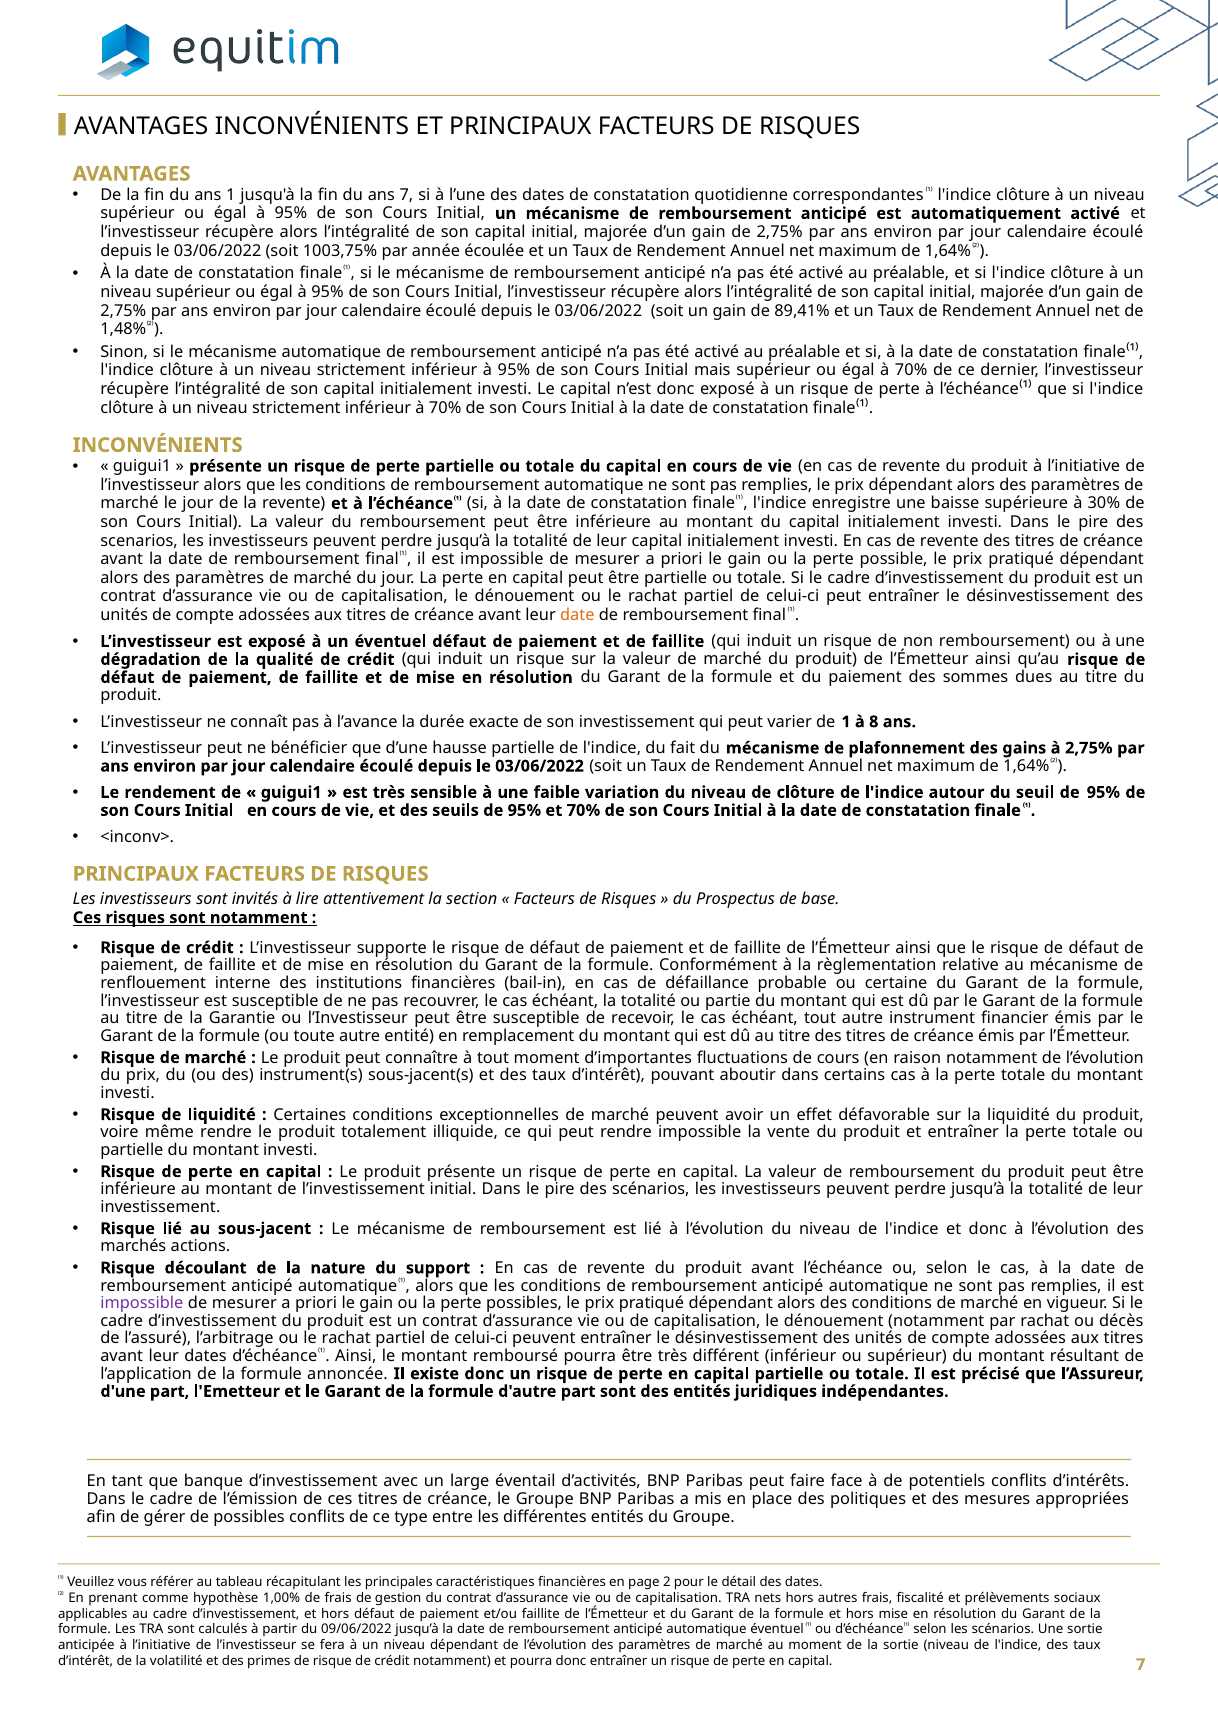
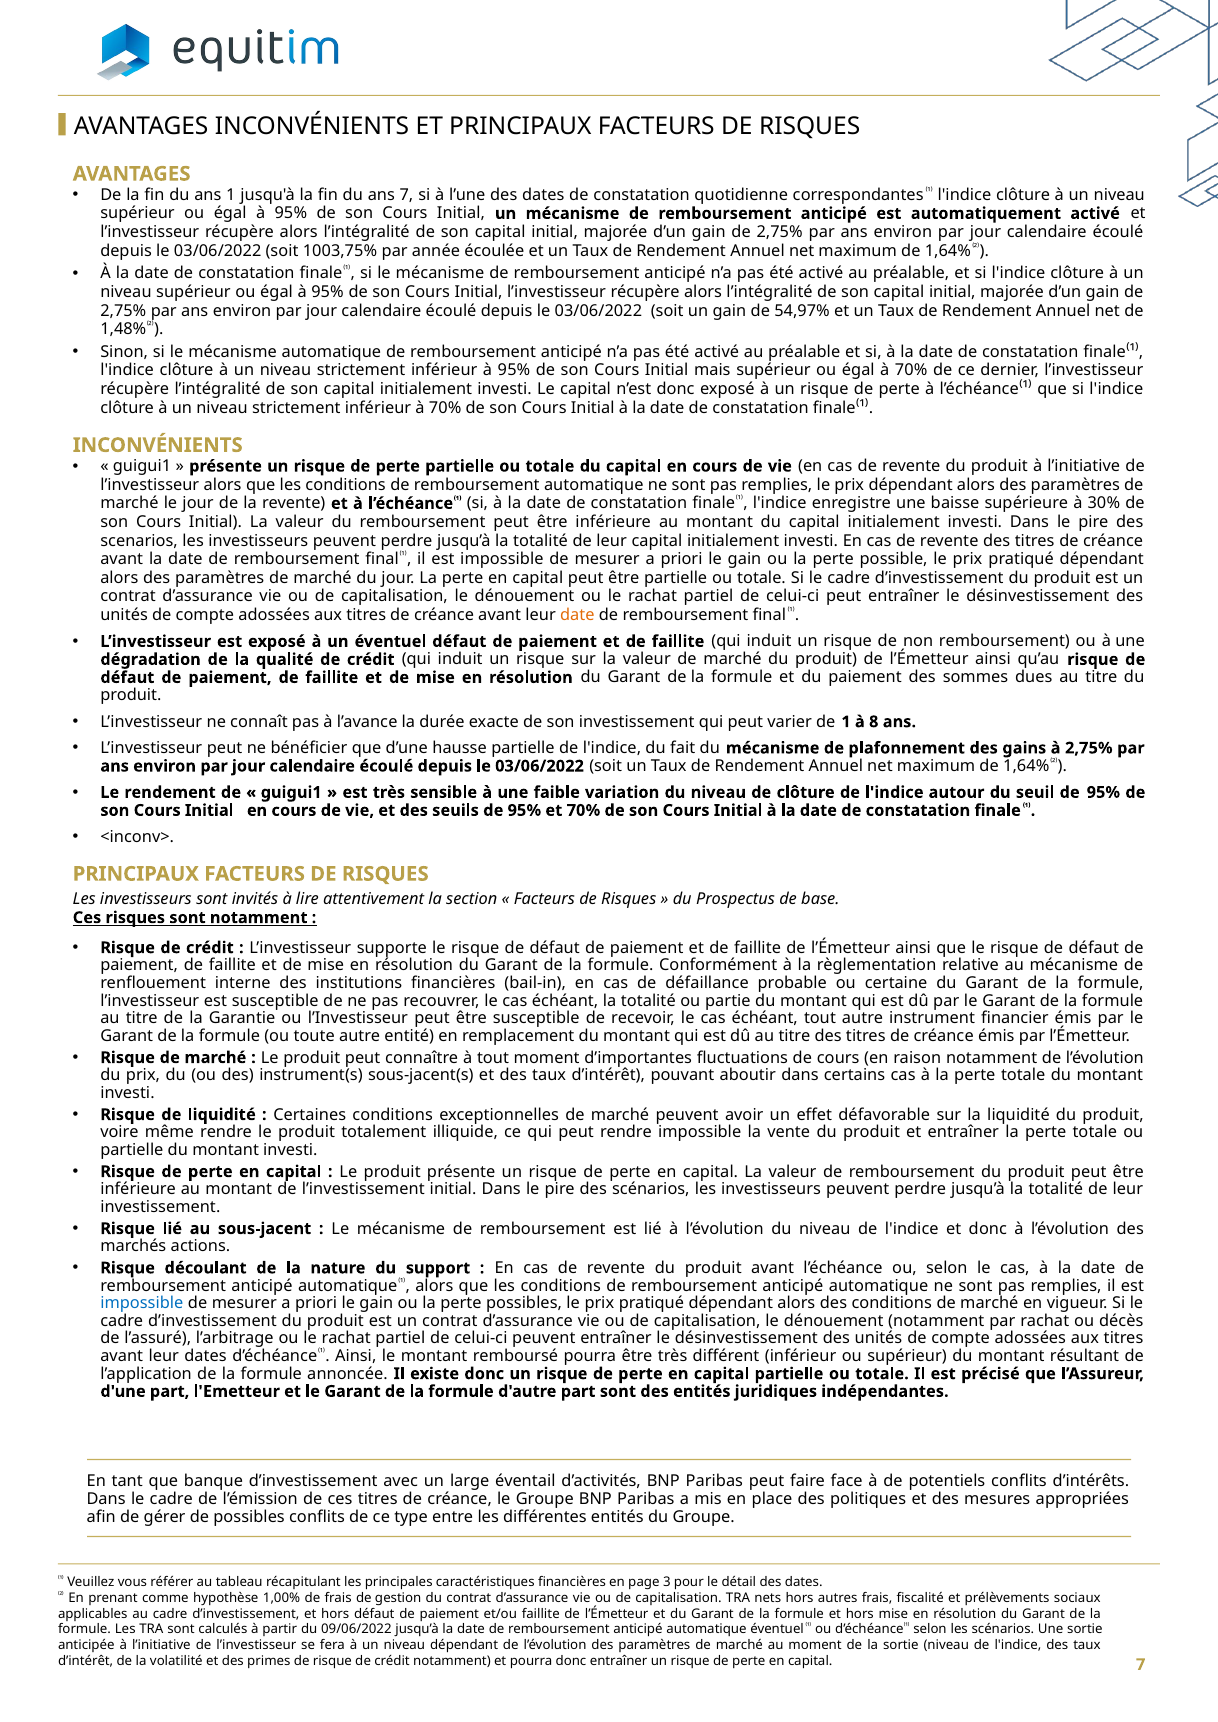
89,41%: 89,41% -> 54,97%
impossible at (142, 1304) colour: purple -> blue
2: 2 -> 3
